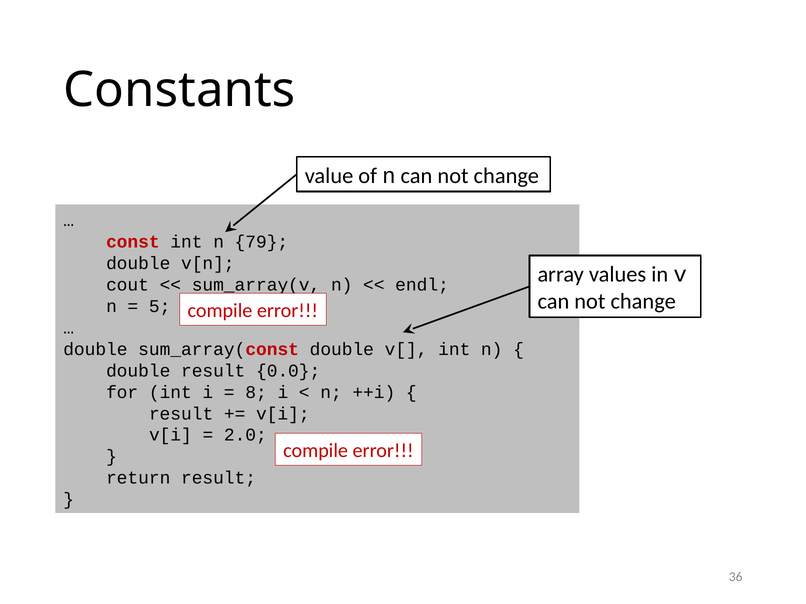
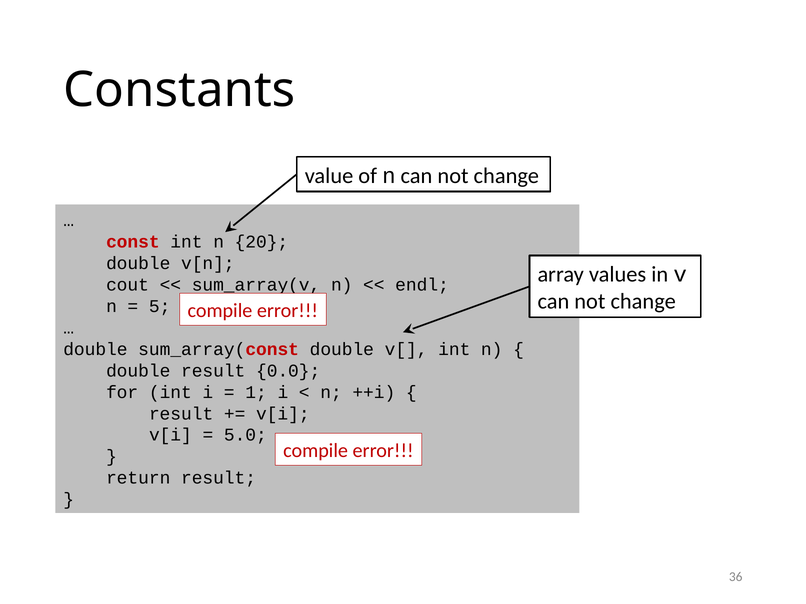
79: 79 -> 20
8: 8 -> 1
2.0: 2.0 -> 5.0
